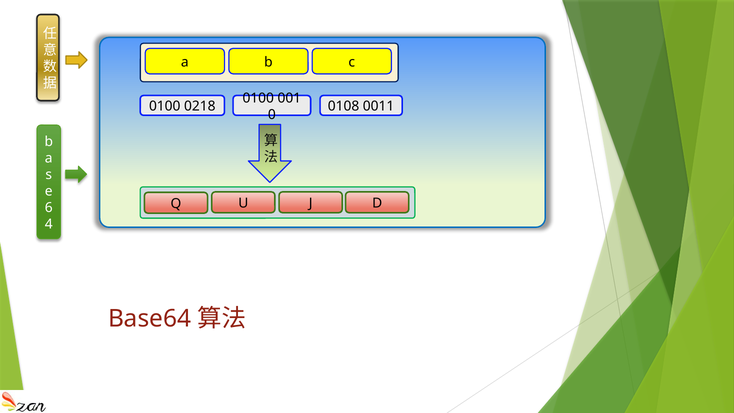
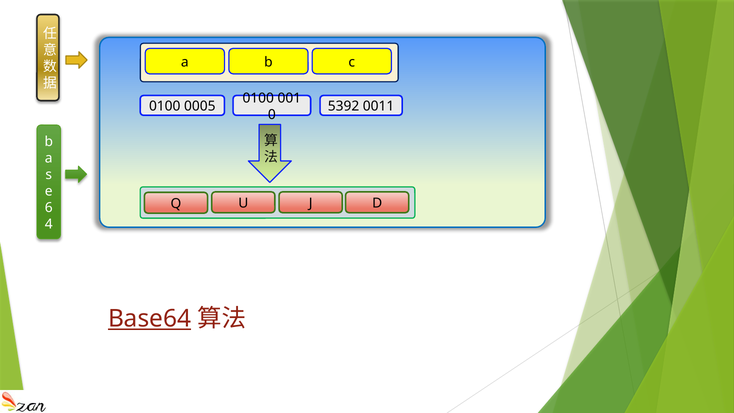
0218: 0218 -> 0005
0108: 0108 -> 5392
Base64 underline: none -> present
